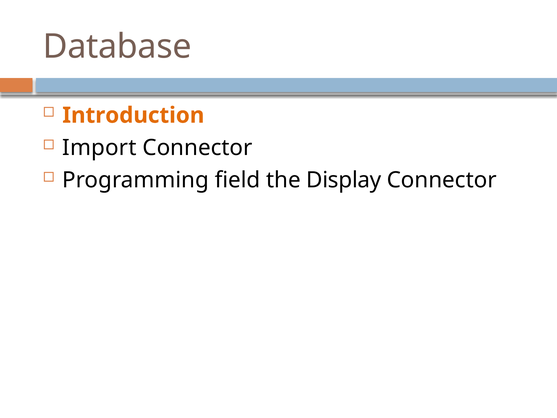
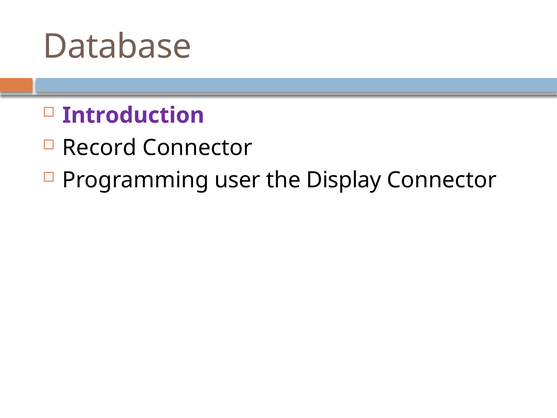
Introduction colour: orange -> purple
Import: Import -> Record
field: field -> user
